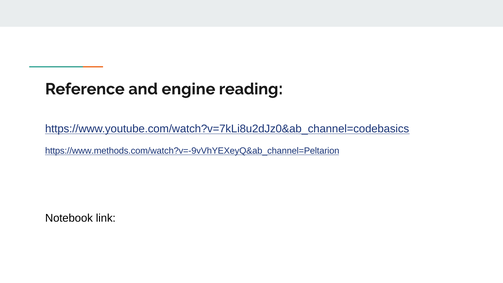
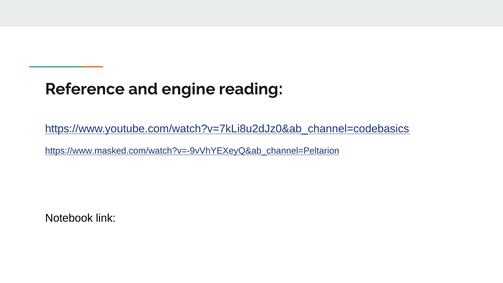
https://www.methods.com/watch?v=-9vVhYEXeyQ&ab_channel=Peltarion: https://www.methods.com/watch?v=-9vVhYEXeyQ&ab_channel=Peltarion -> https://www.masked.com/watch?v=-9vVhYEXeyQ&ab_channel=Peltarion
